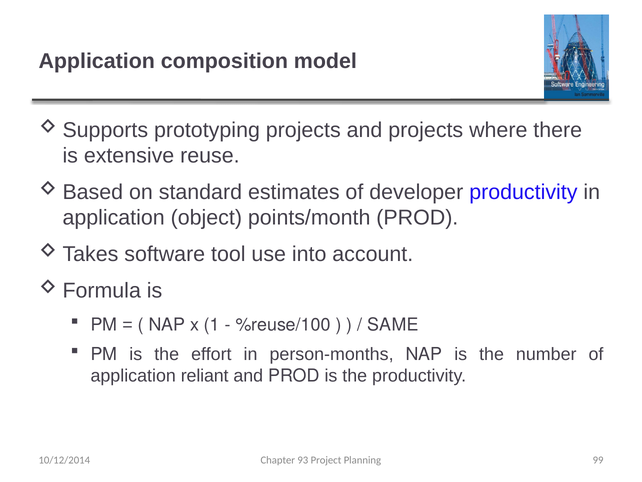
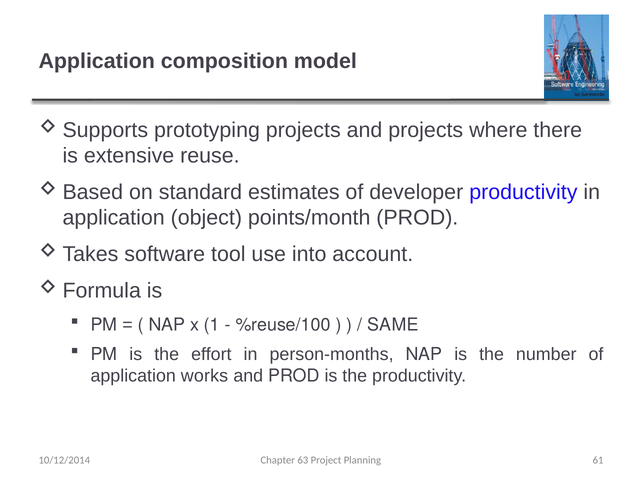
reliant: reliant -> works
93: 93 -> 63
99: 99 -> 61
